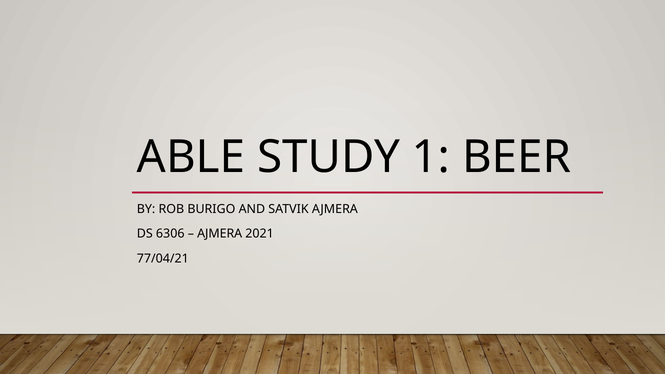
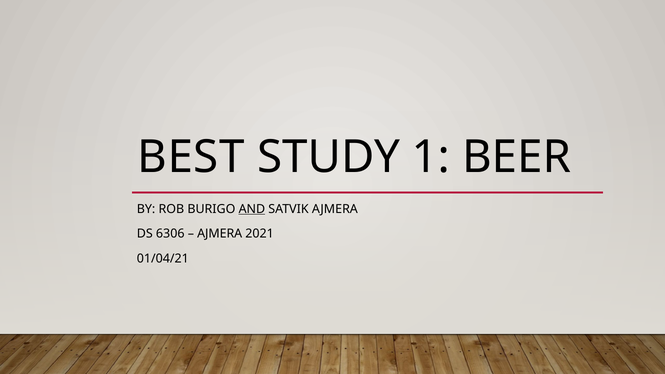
ABLE: ABLE -> BEST
AND underline: none -> present
77/04/21: 77/04/21 -> 01/04/21
